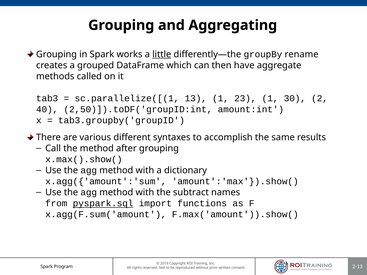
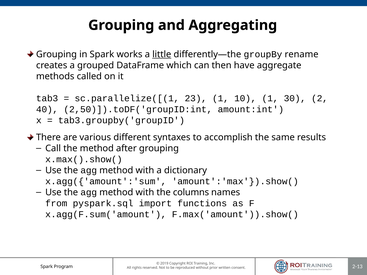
13: 13 -> 23
23: 23 -> 10
subtract: subtract -> columns
pyspark.sql underline: present -> none
